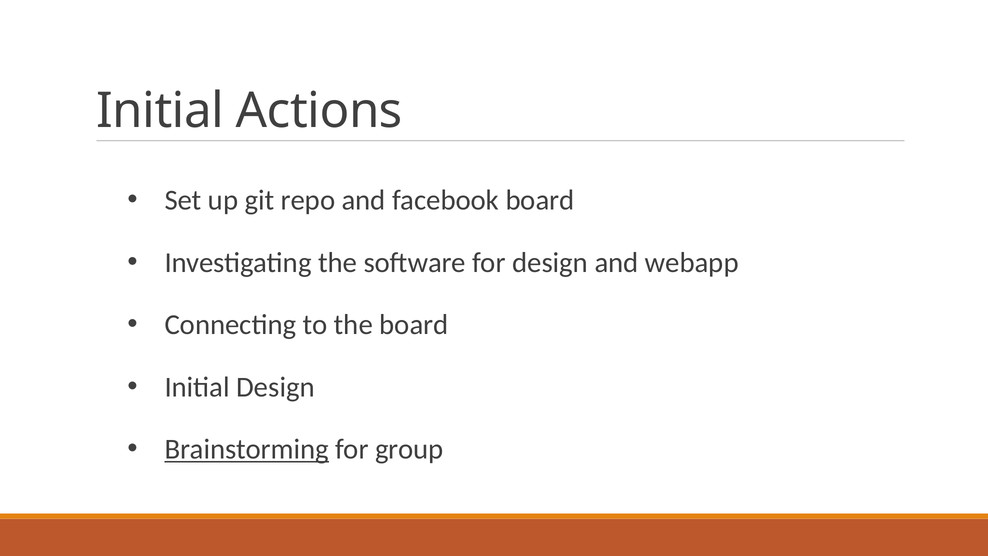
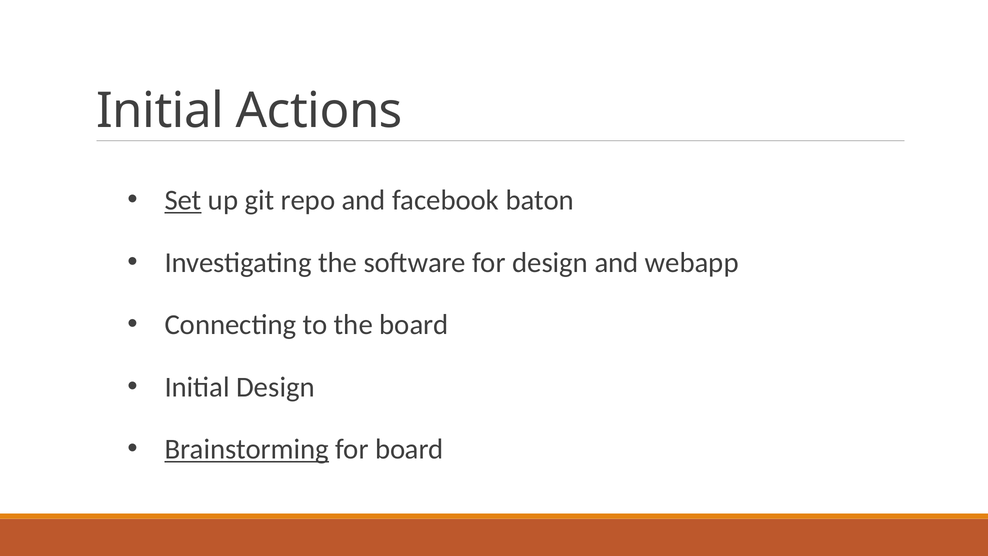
Set underline: none -> present
facebook board: board -> baton
for group: group -> board
